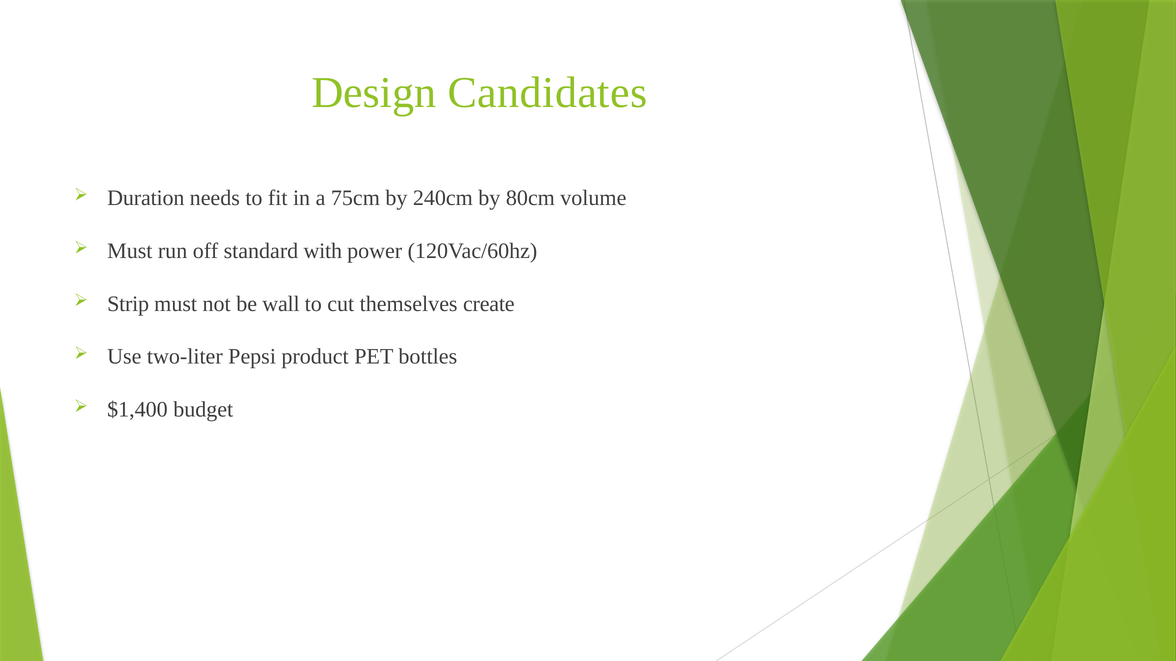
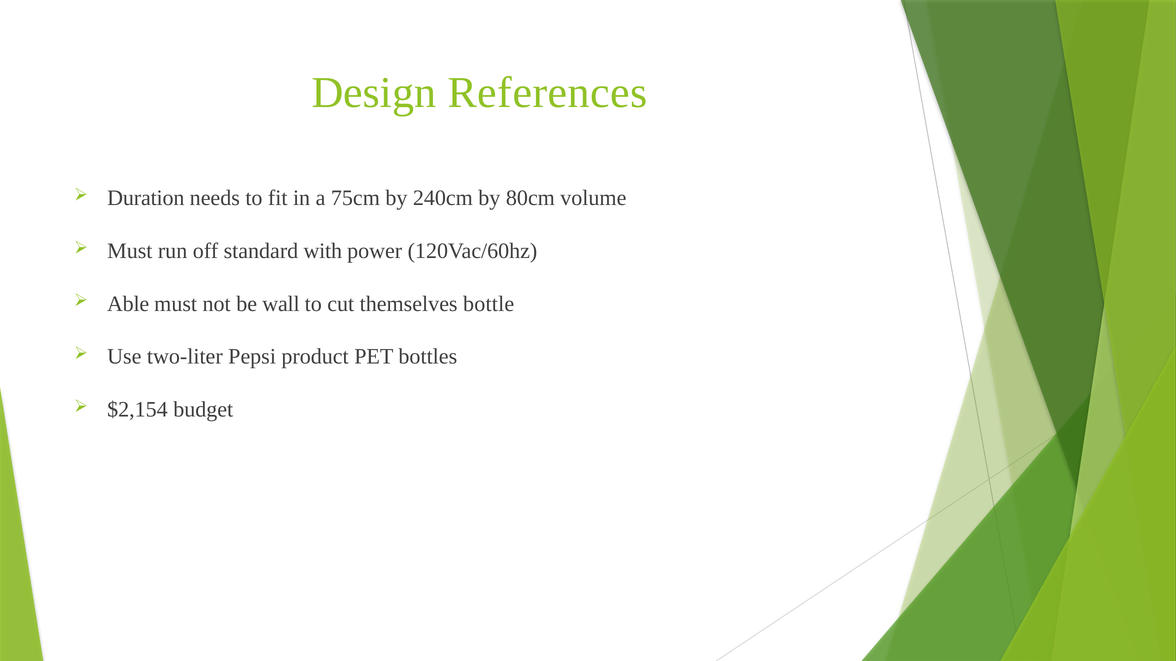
Candidates: Candidates -> References
Strip: Strip -> Able
create: create -> bottle
$1,400: $1,400 -> $2,154
